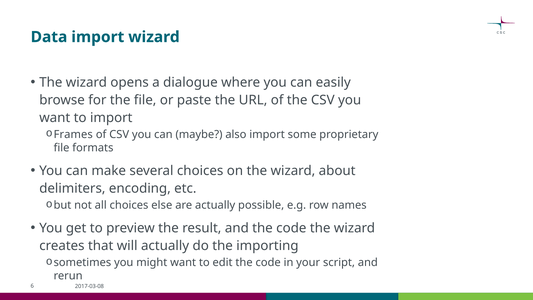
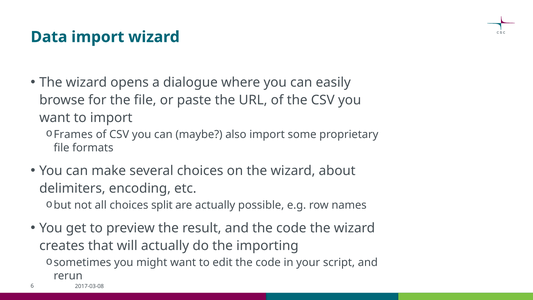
else: else -> split
